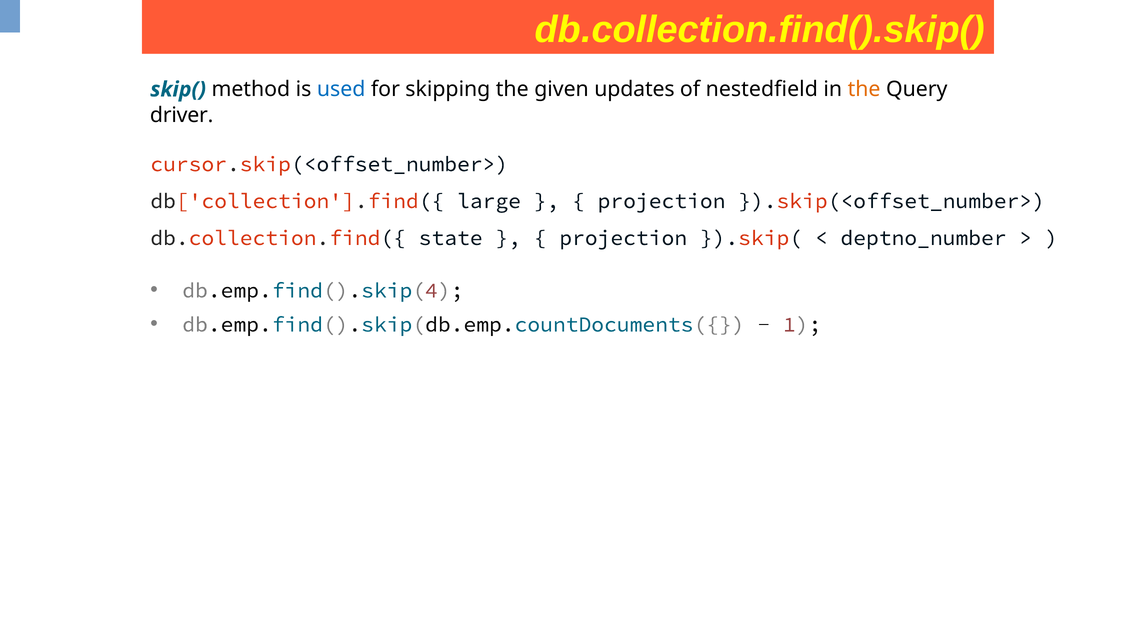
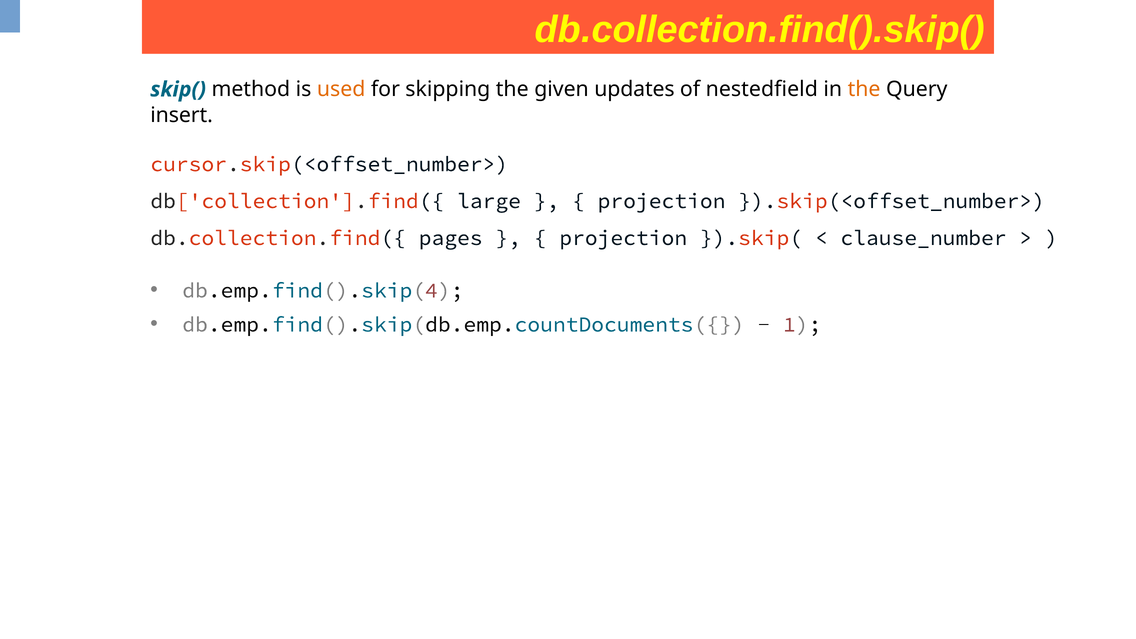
used colour: blue -> orange
driver: driver -> insert
state: state -> pages
deptno_number: deptno_number -> clause_number
